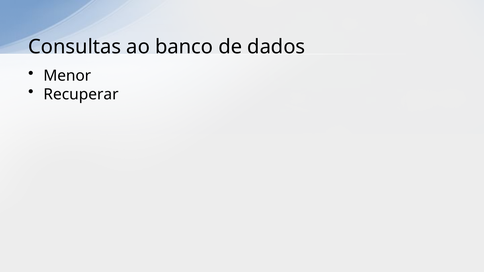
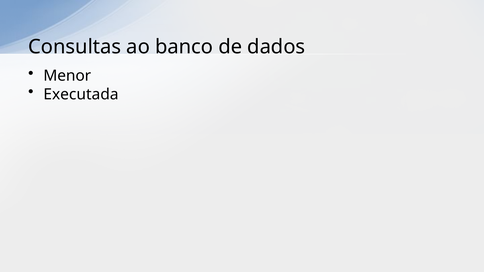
Recuperar: Recuperar -> Executada
